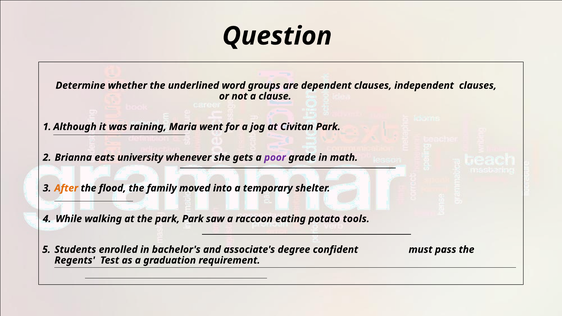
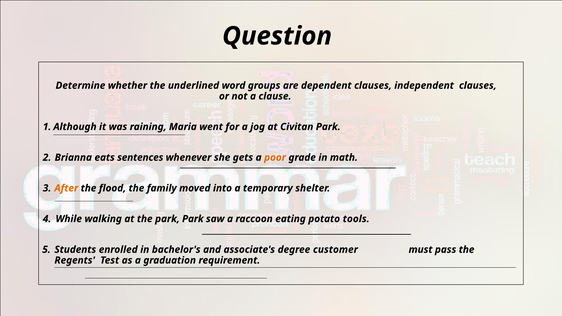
university: university -> sentences
poor colour: purple -> orange
confident: confident -> customer
